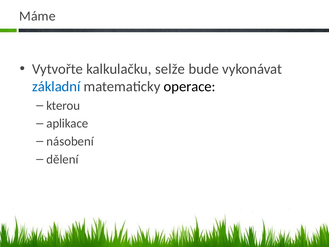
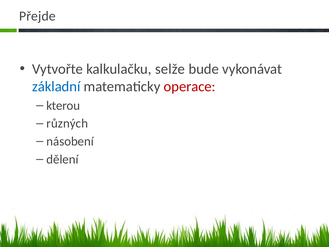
Máme: Máme -> Přejde
operace colour: black -> red
aplikace: aplikace -> různých
